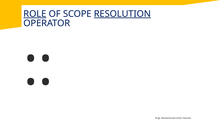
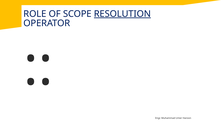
ROLE underline: present -> none
